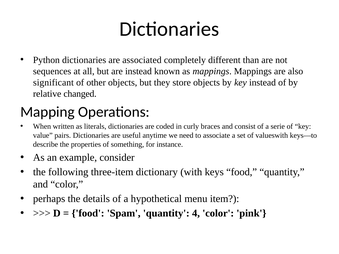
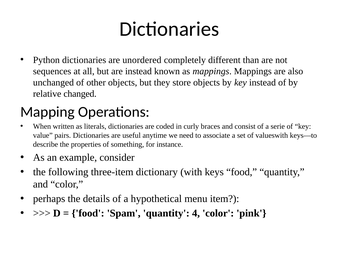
associated: associated -> unordered
significant: significant -> unchanged
